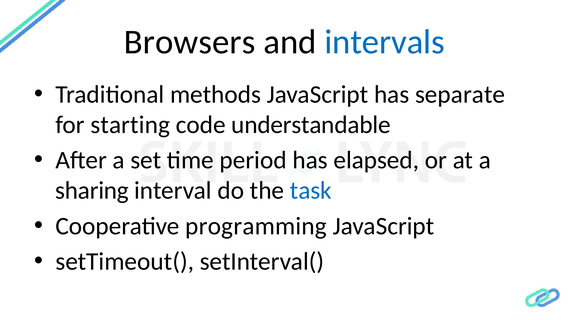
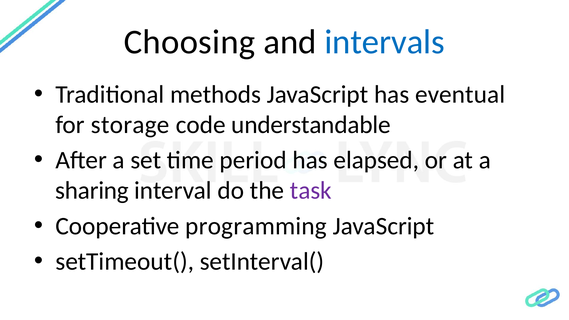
Browsers: Browsers -> Choosing
separate: separate -> eventual
starting: starting -> storage
task colour: blue -> purple
